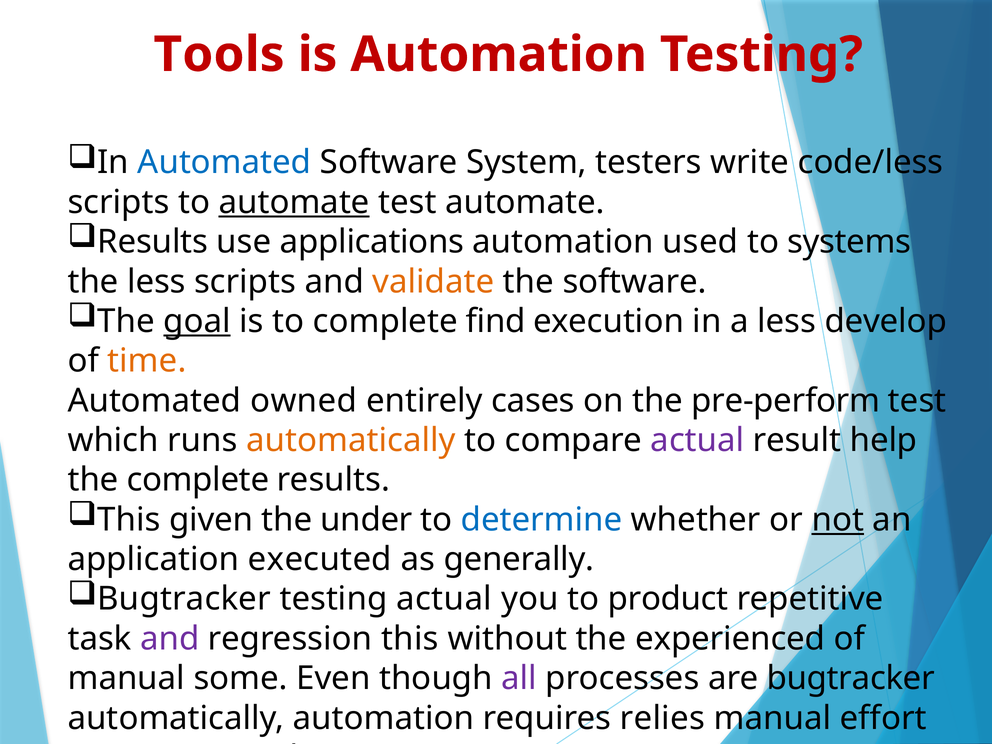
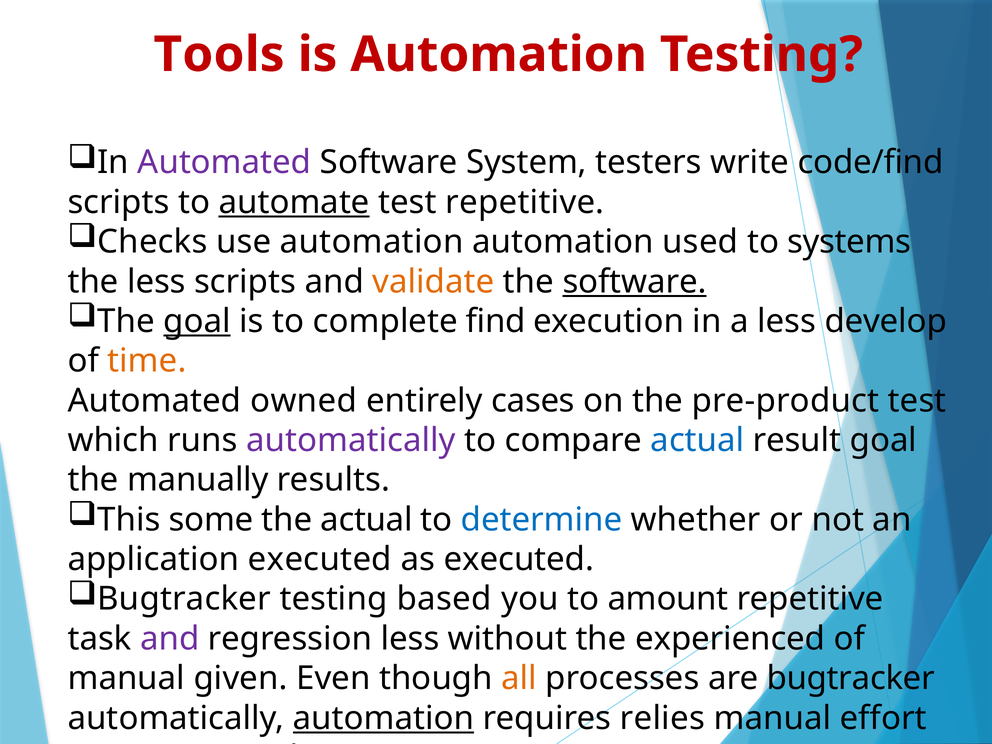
Automated at (224, 163) colour: blue -> purple
code/less: code/less -> code/find
test automate: automate -> repetitive
Results at (153, 242): Results -> Checks
use applications: applications -> automation
software at (635, 282) underline: none -> present
pre-perform: pre-perform -> pre-product
automatically at (351, 440) colour: orange -> purple
actual at (697, 440) colour: purple -> blue
result help: help -> goal
the complete: complete -> manually
given: given -> some
the under: under -> actual
not underline: present -> none
as generally: generally -> executed
testing actual: actual -> based
product: product -> amount
regression this: this -> less
some: some -> given
all colour: purple -> orange
automation at (383, 718) underline: none -> present
